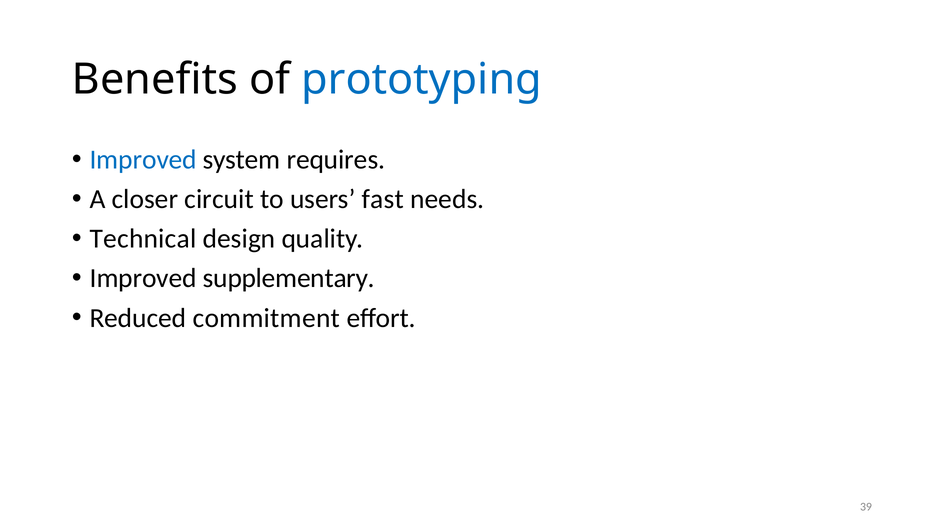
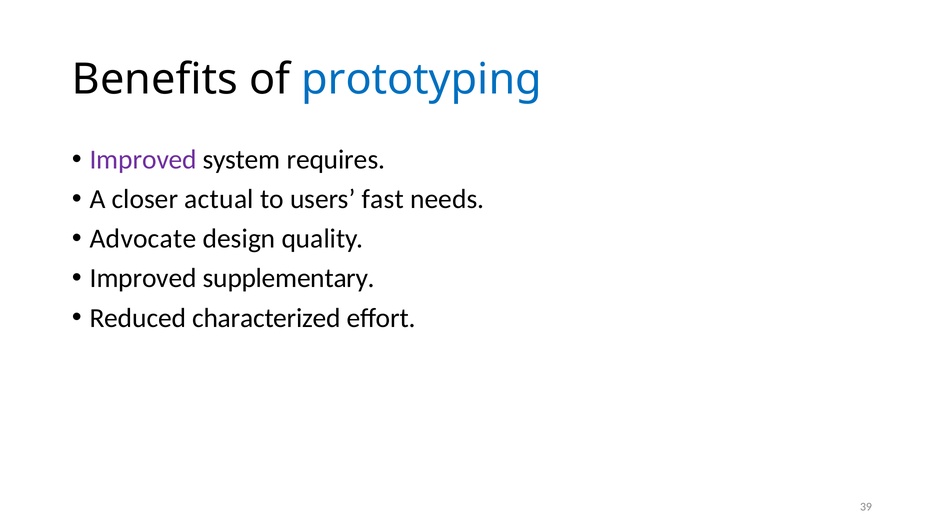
Improved at (143, 160) colour: blue -> purple
circuit: circuit -> actual
Technical: Technical -> Advocate
commitment: commitment -> characterized
